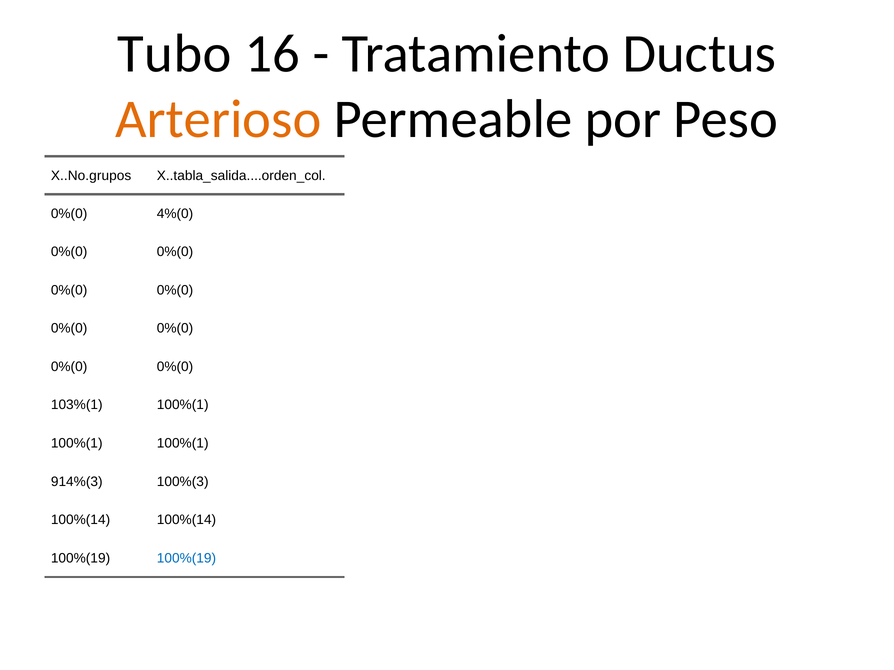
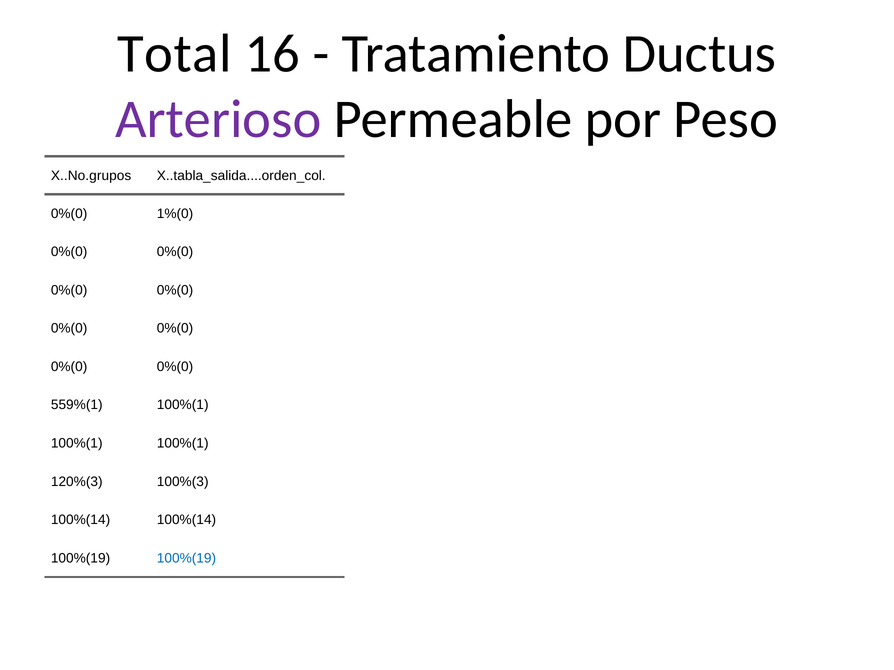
Tubo: Tubo -> Total
Arterioso colour: orange -> purple
4%(0: 4%(0 -> 1%(0
103%(1: 103%(1 -> 559%(1
914%(3: 914%(3 -> 120%(3
